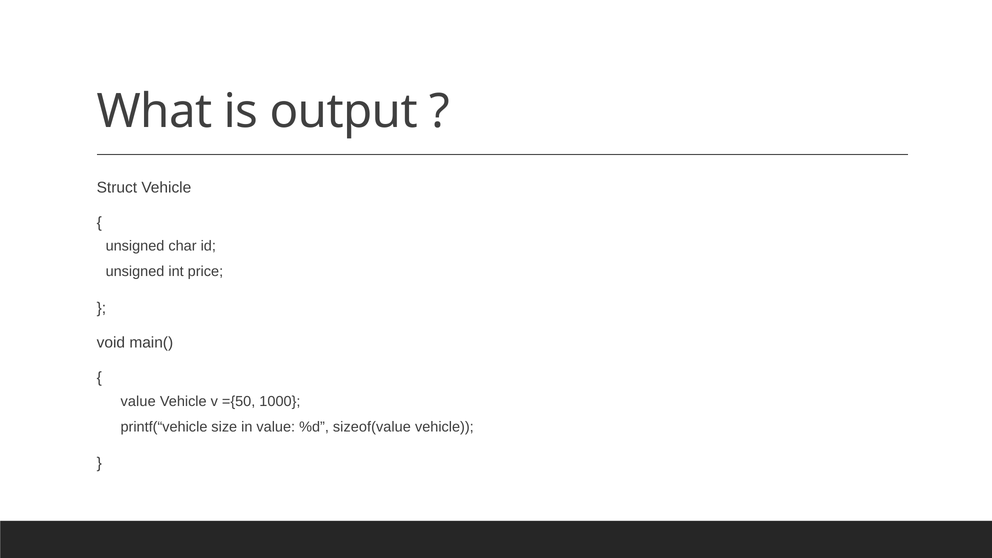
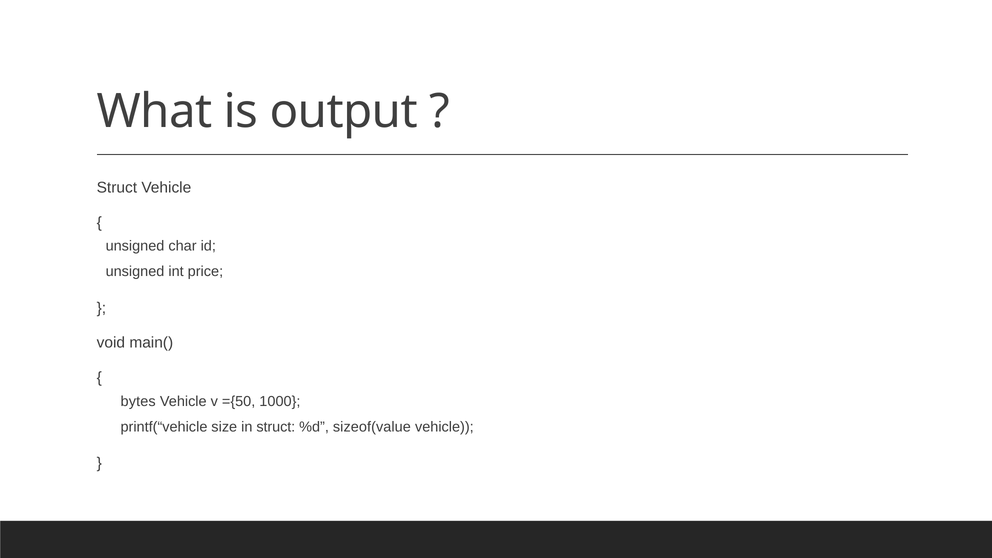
value at (138, 402): value -> bytes
in value: value -> struct
